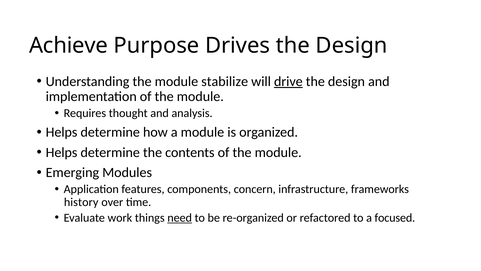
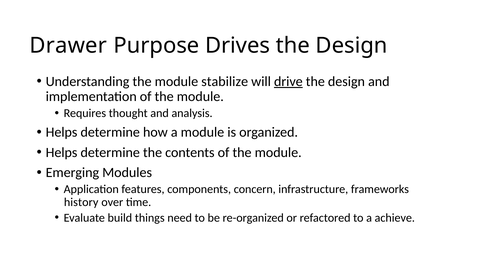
Achieve: Achieve -> Drawer
work: work -> build
need underline: present -> none
focused: focused -> achieve
